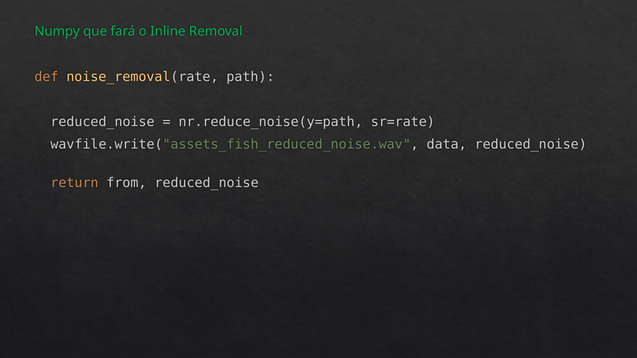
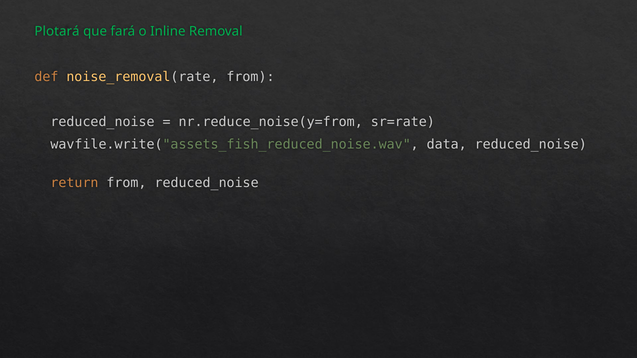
Numpy: Numpy -> Plotará
noise_removal(rate path: path -> from
nr.reduce_noise(y=path: nr.reduce_noise(y=path -> nr.reduce_noise(y=from
